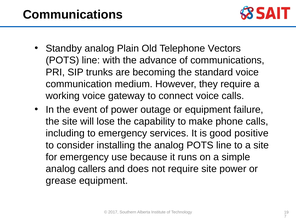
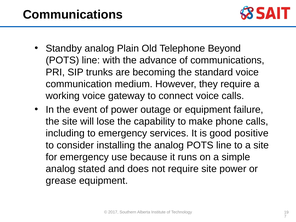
Vectors: Vectors -> Beyond
callers: callers -> stated
